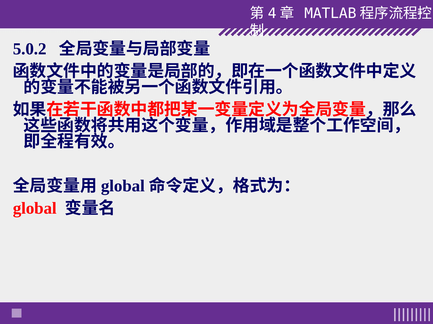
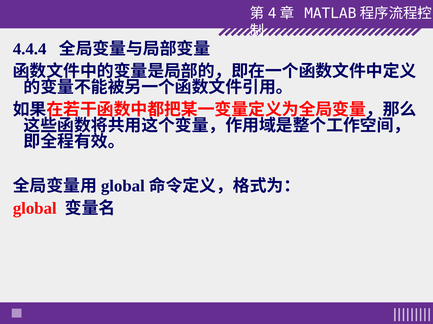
5.0.2: 5.0.2 -> 4.4.4
